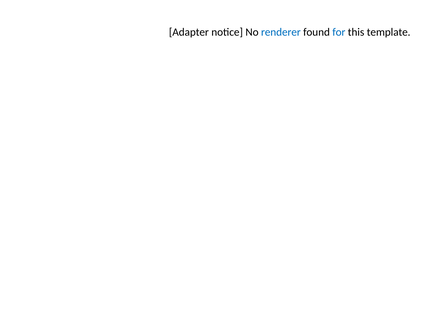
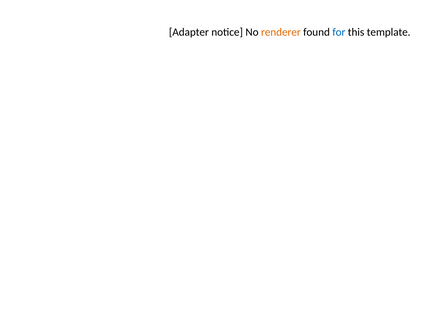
renderer colour: blue -> orange
